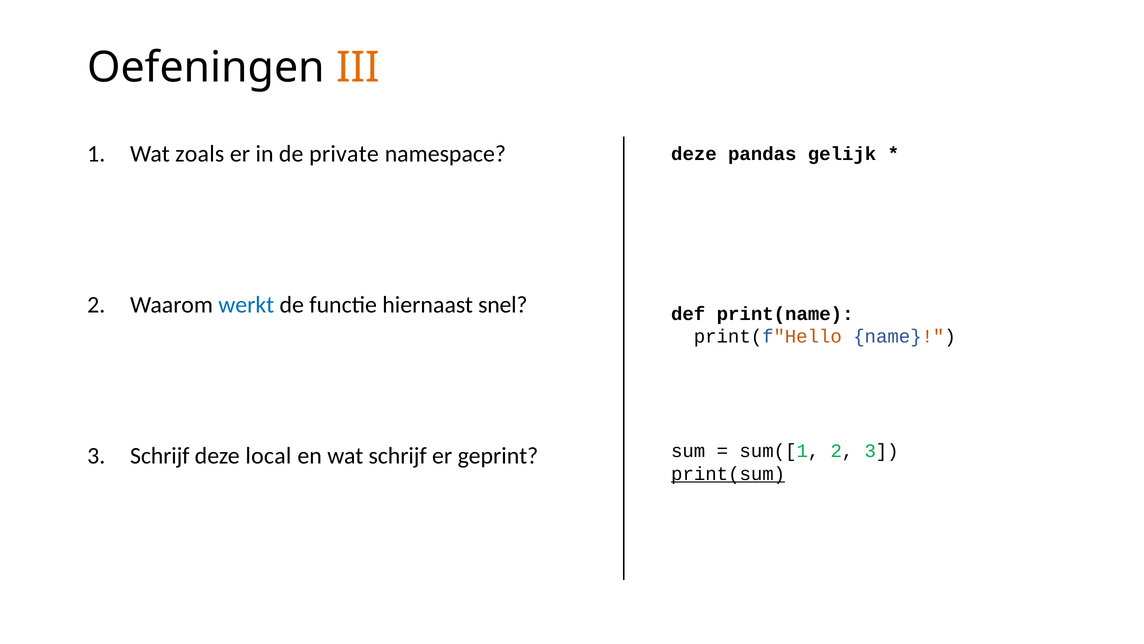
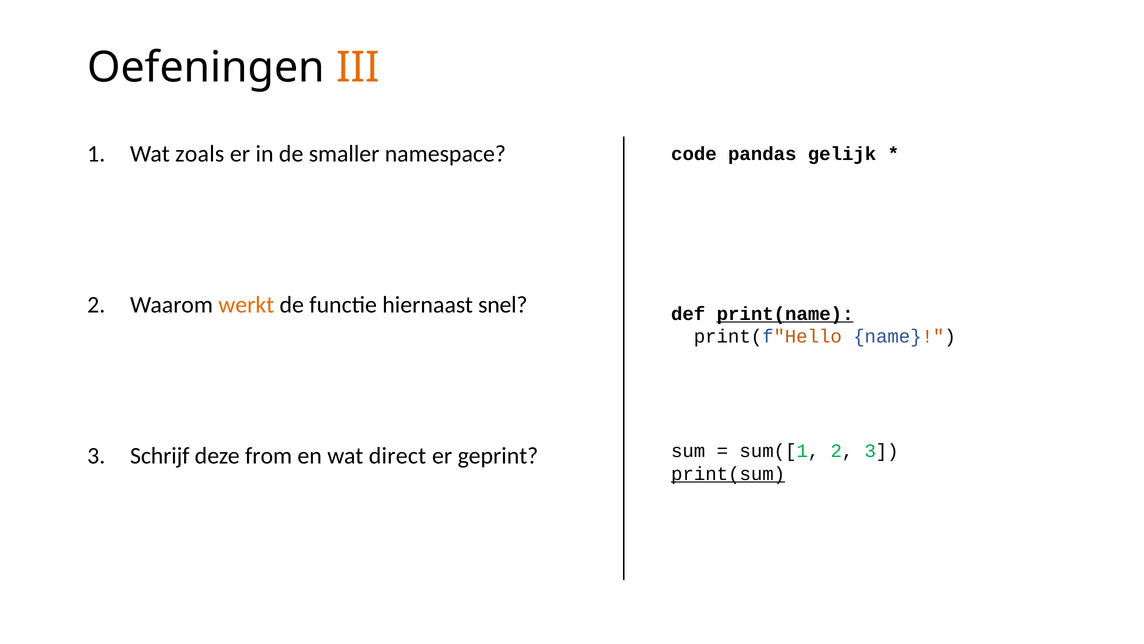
private: private -> smaller
deze at (694, 154): deze -> code
werkt colour: blue -> orange
print(name underline: none -> present
local: local -> from
wat schrijf: schrijf -> direct
